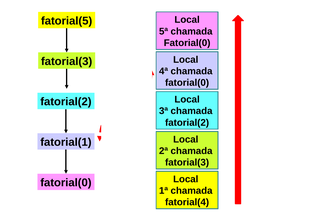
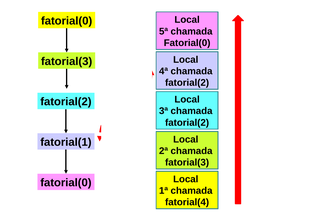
fatorial(5 at (67, 21): fatorial(5 -> fatorial(0
fatorial(0 at (187, 83): fatorial(0 -> fatorial(2
